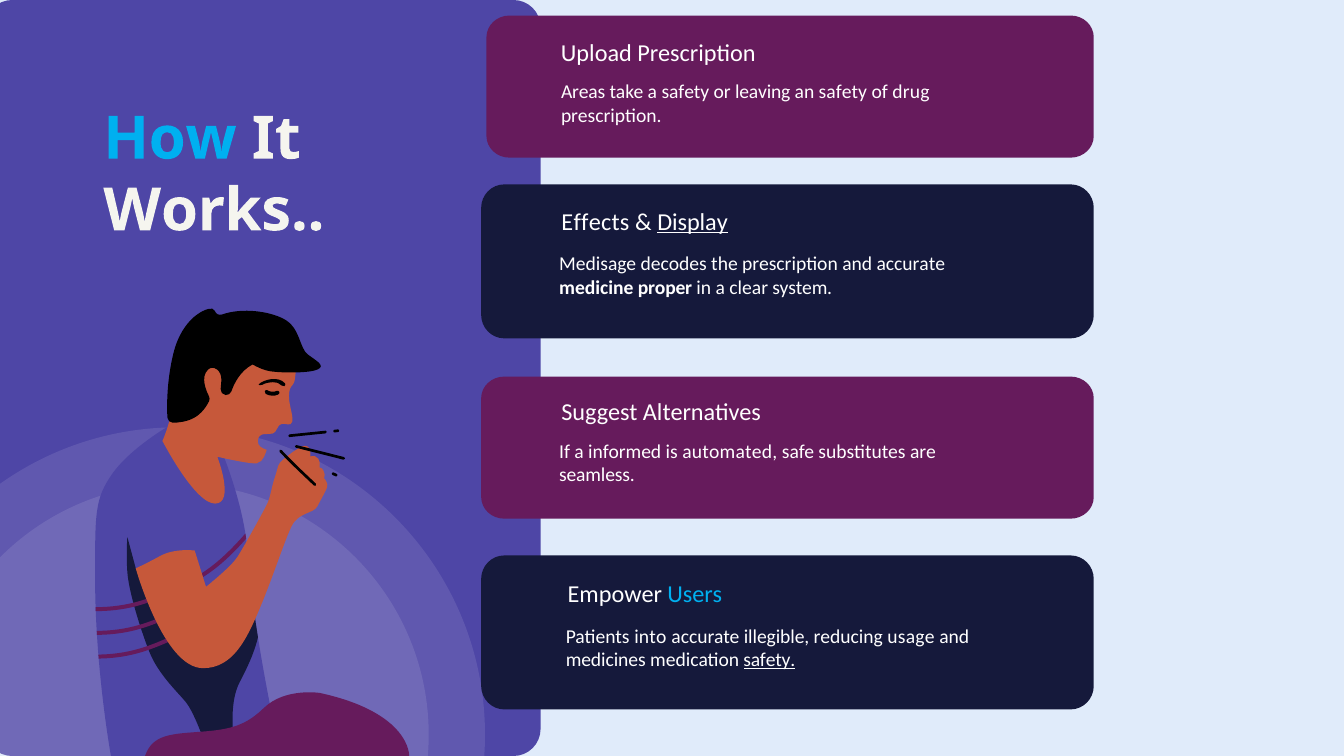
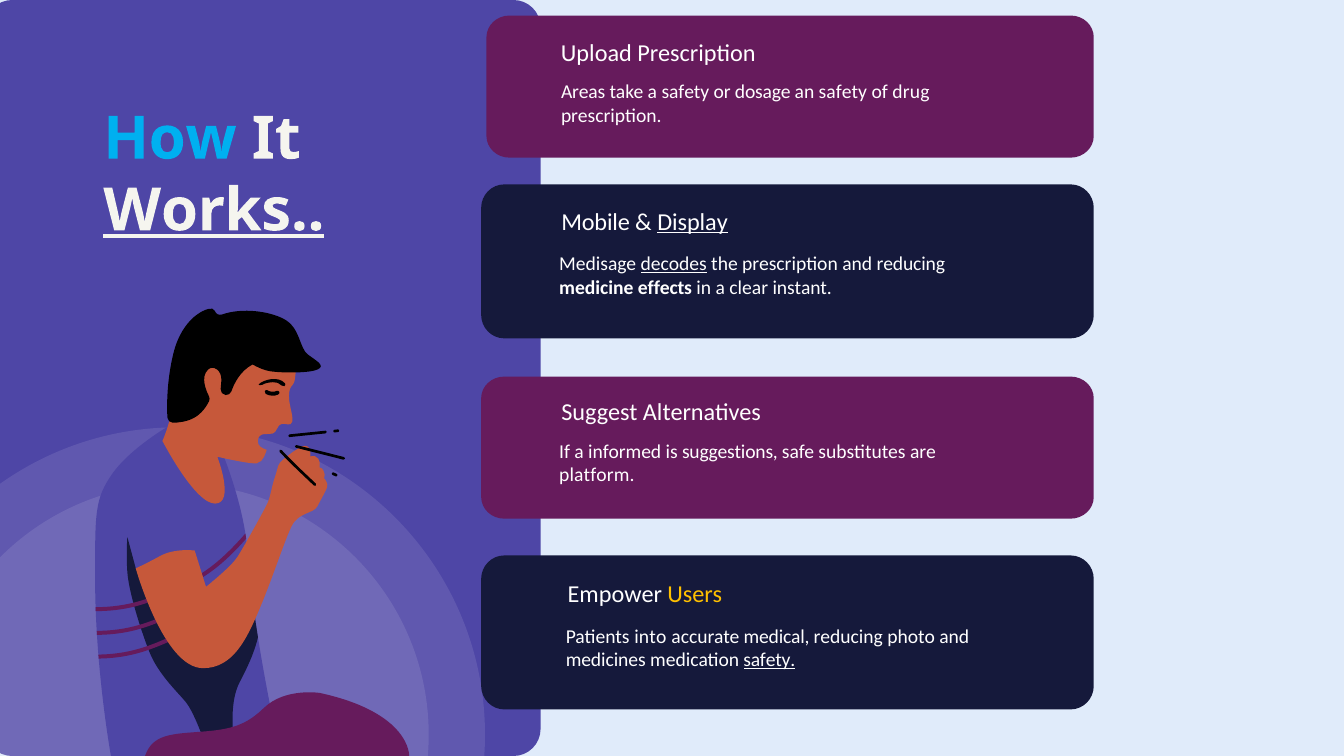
leaving: leaving -> dosage
Works underline: none -> present
Effects: Effects -> Mobile
decodes underline: none -> present
and accurate: accurate -> reducing
proper: proper -> effects
system: system -> instant
automated: automated -> suggestions
seamless: seamless -> platform
Users colour: light blue -> yellow
illegible: illegible -> medical
usage: usage -> photo
